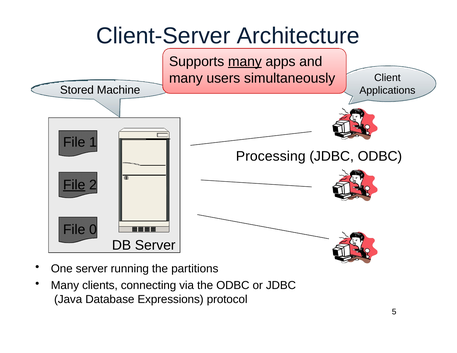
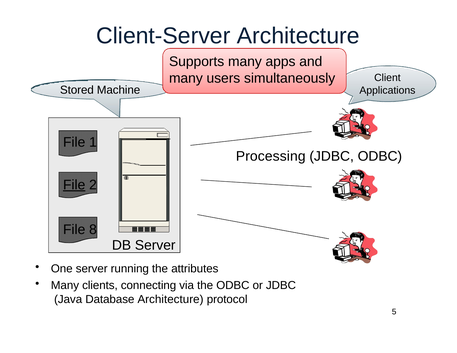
many at (245, 62) underline: present -> none
0: 0 -> 8
partitions: partitions -> attributes
Database Expressions: Expressions -> Architecture
